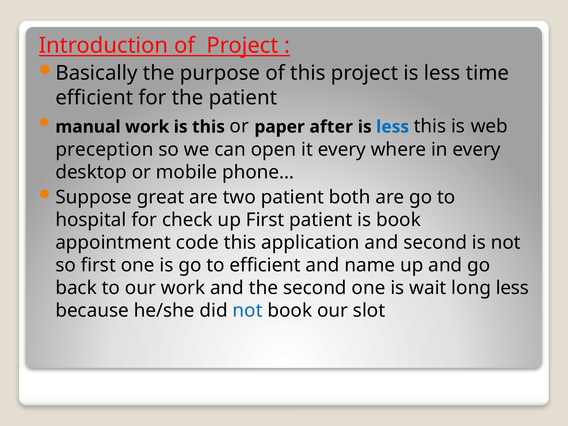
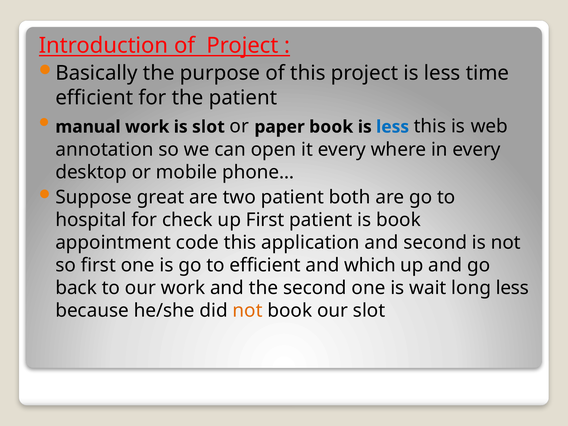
is this: this -> slot
paper after: after -> book
preception: preception -> annotation
name: name -> which
not at (248, 311) colour: blue -> orange
